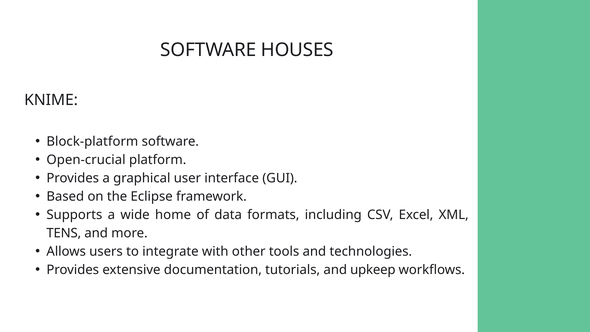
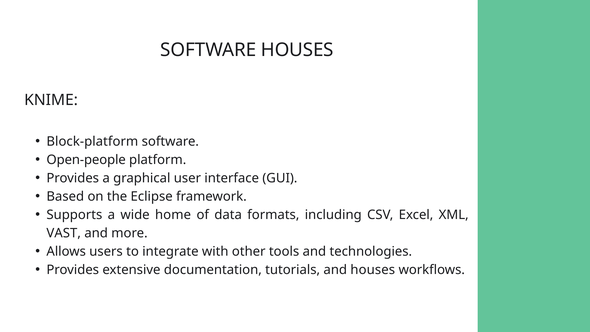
Open-crucial: Open-crucial -> Open-people
TENS: TENS -> VAST
and upkeep: upkeep -> houses
